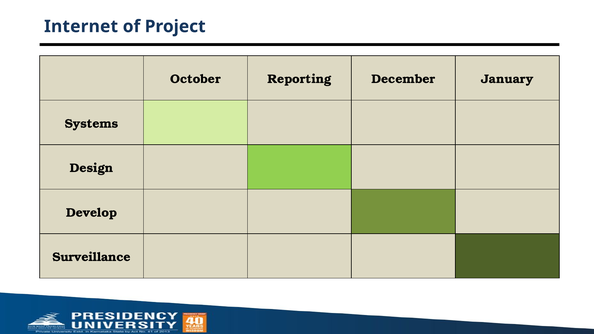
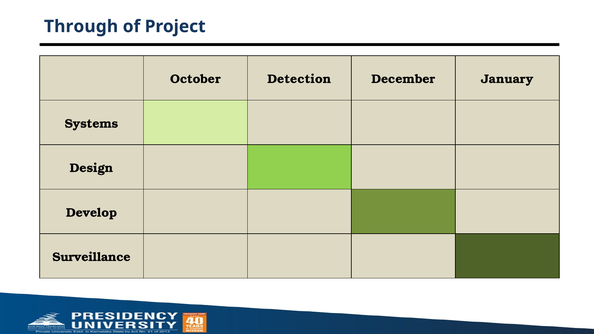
Internet: Internet -> Through
Reporting: Reporting -> Detection
